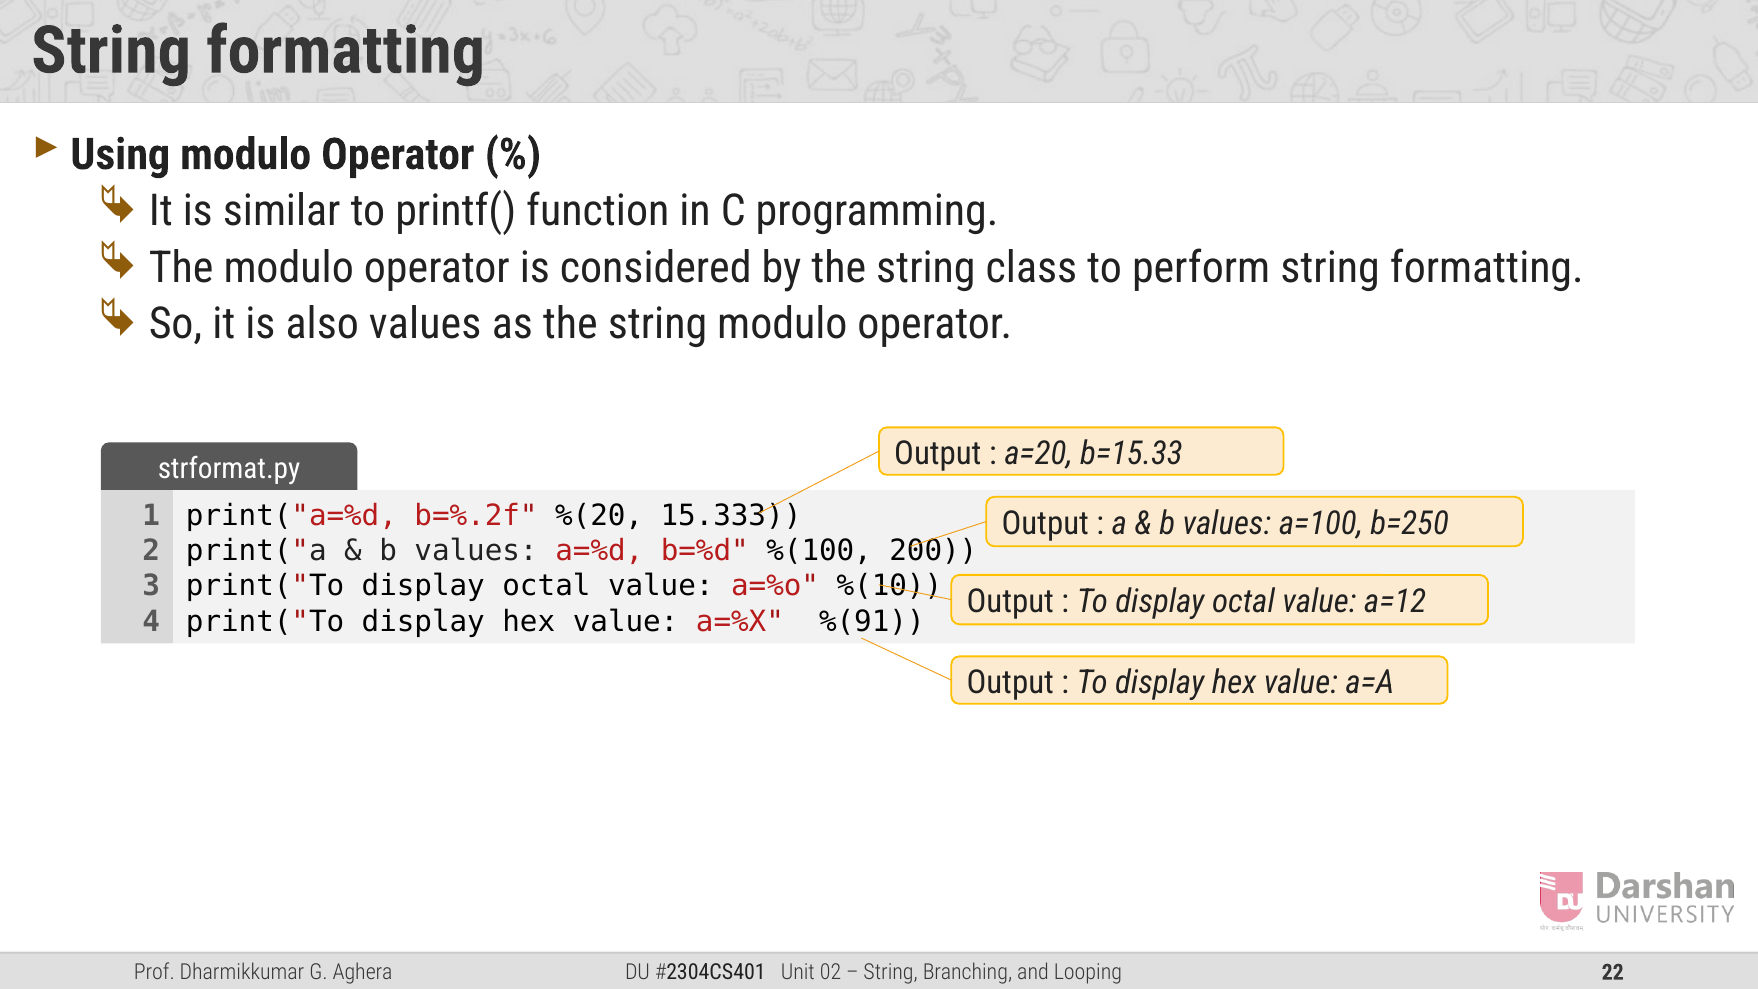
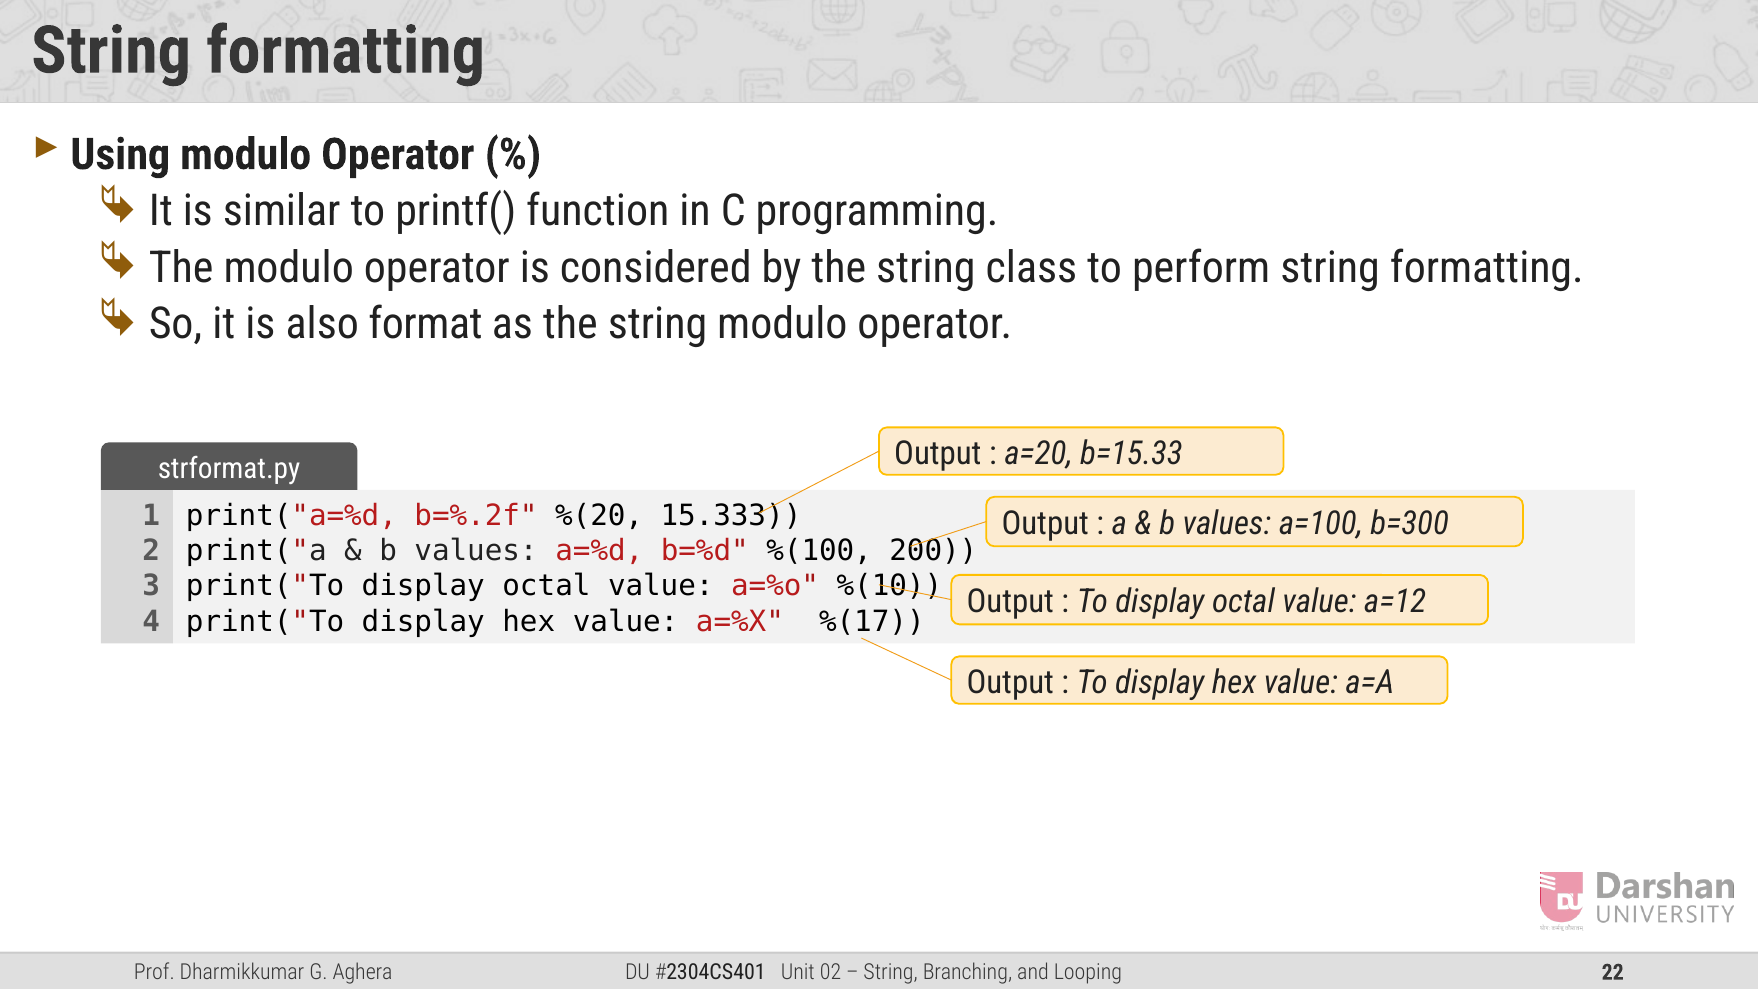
also values: values -> format
b=250: b=250 -> b=300
%(91: %(91 -> %(17
